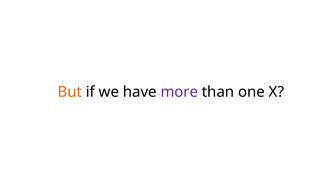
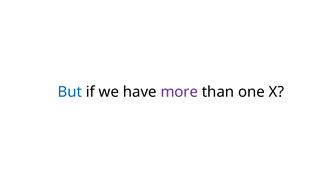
But colour: orange -> blue
